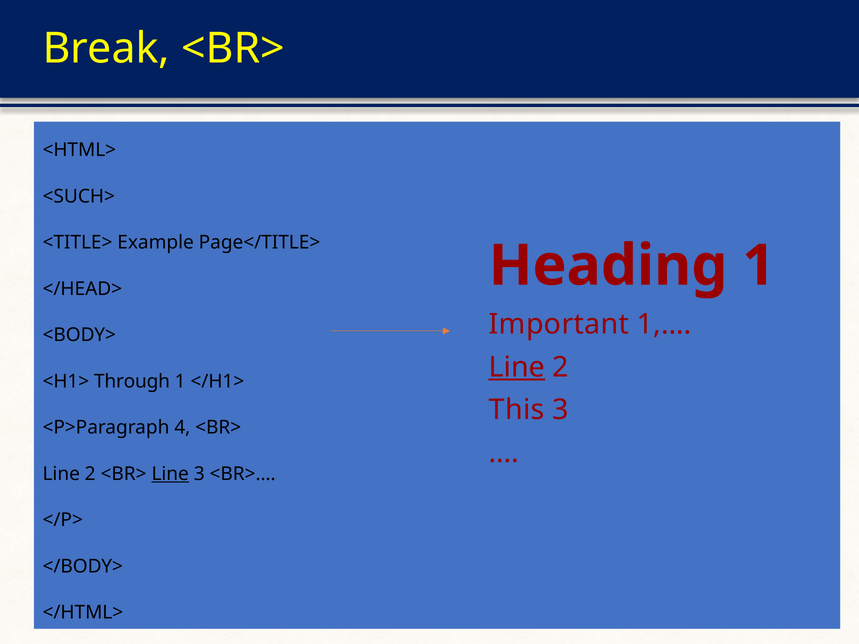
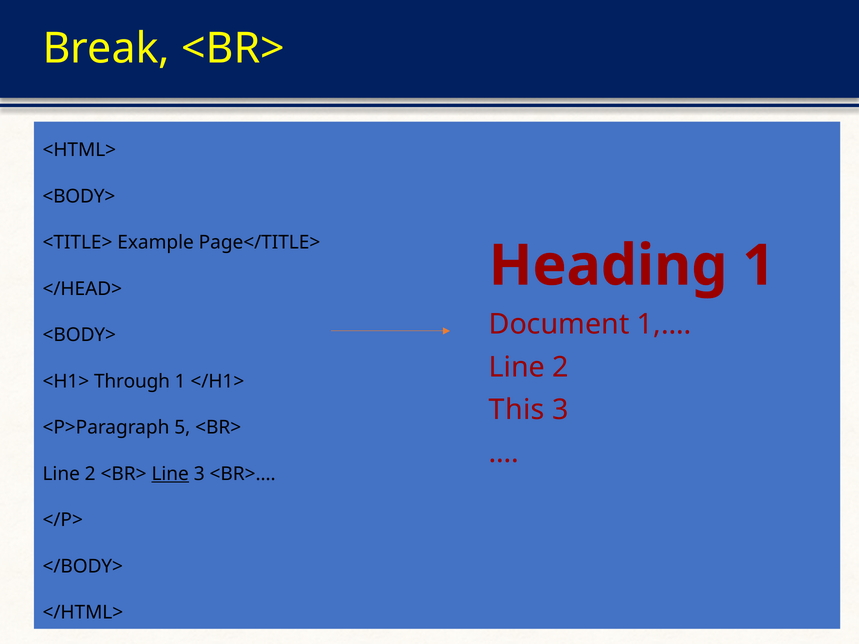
<SUCH> at (79, 196): <SUCH> -> <BODY>
Important: Important -> Document
Line at (517, 367) underline: present -> none
4: 4 -> 5
